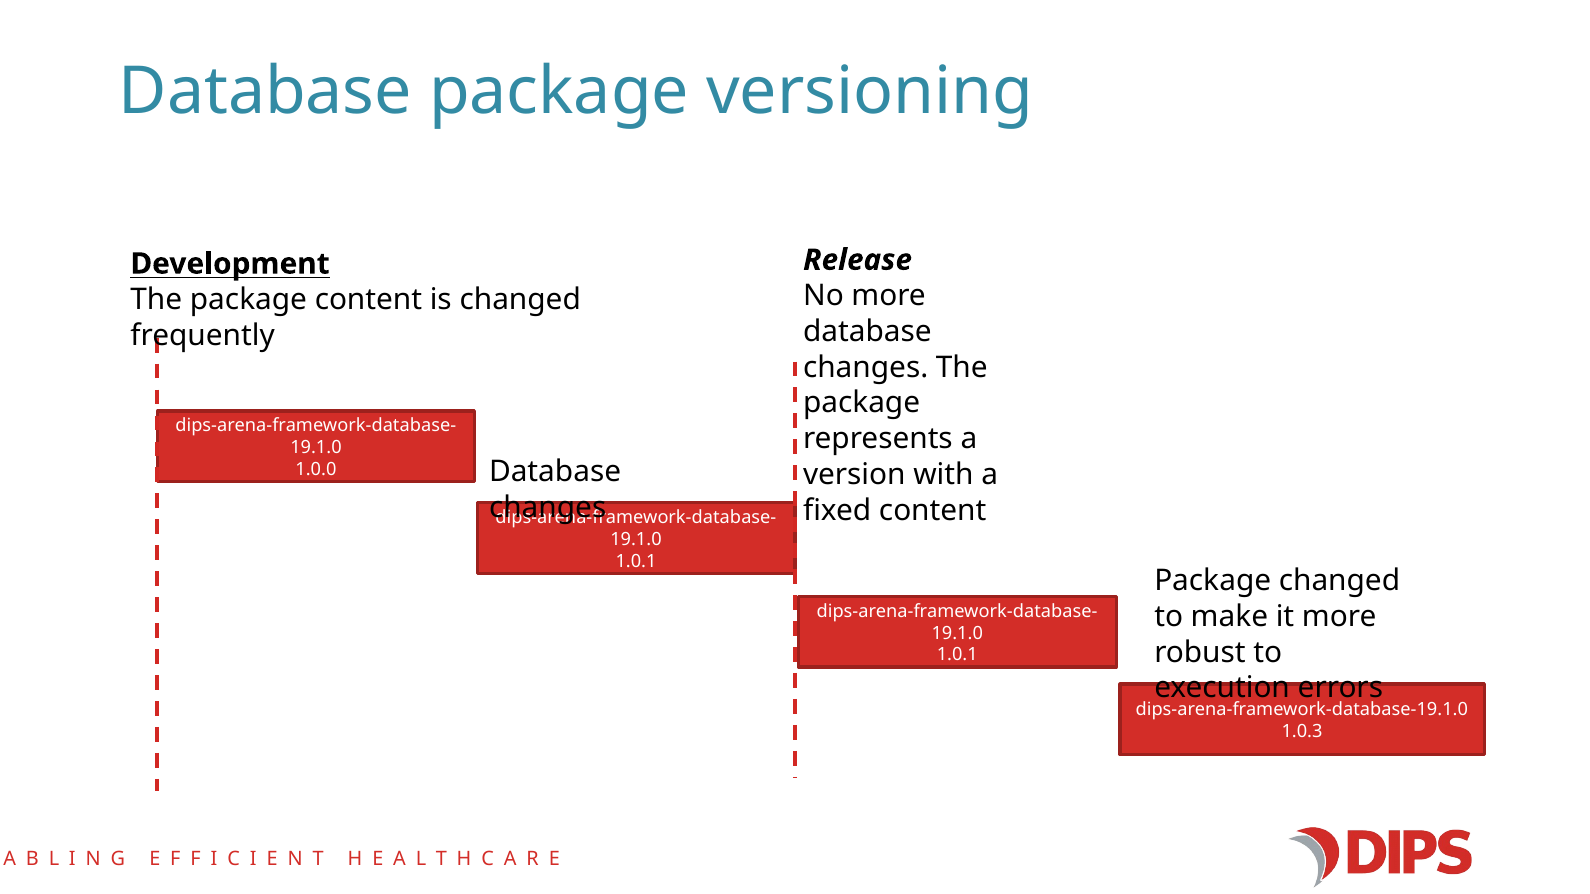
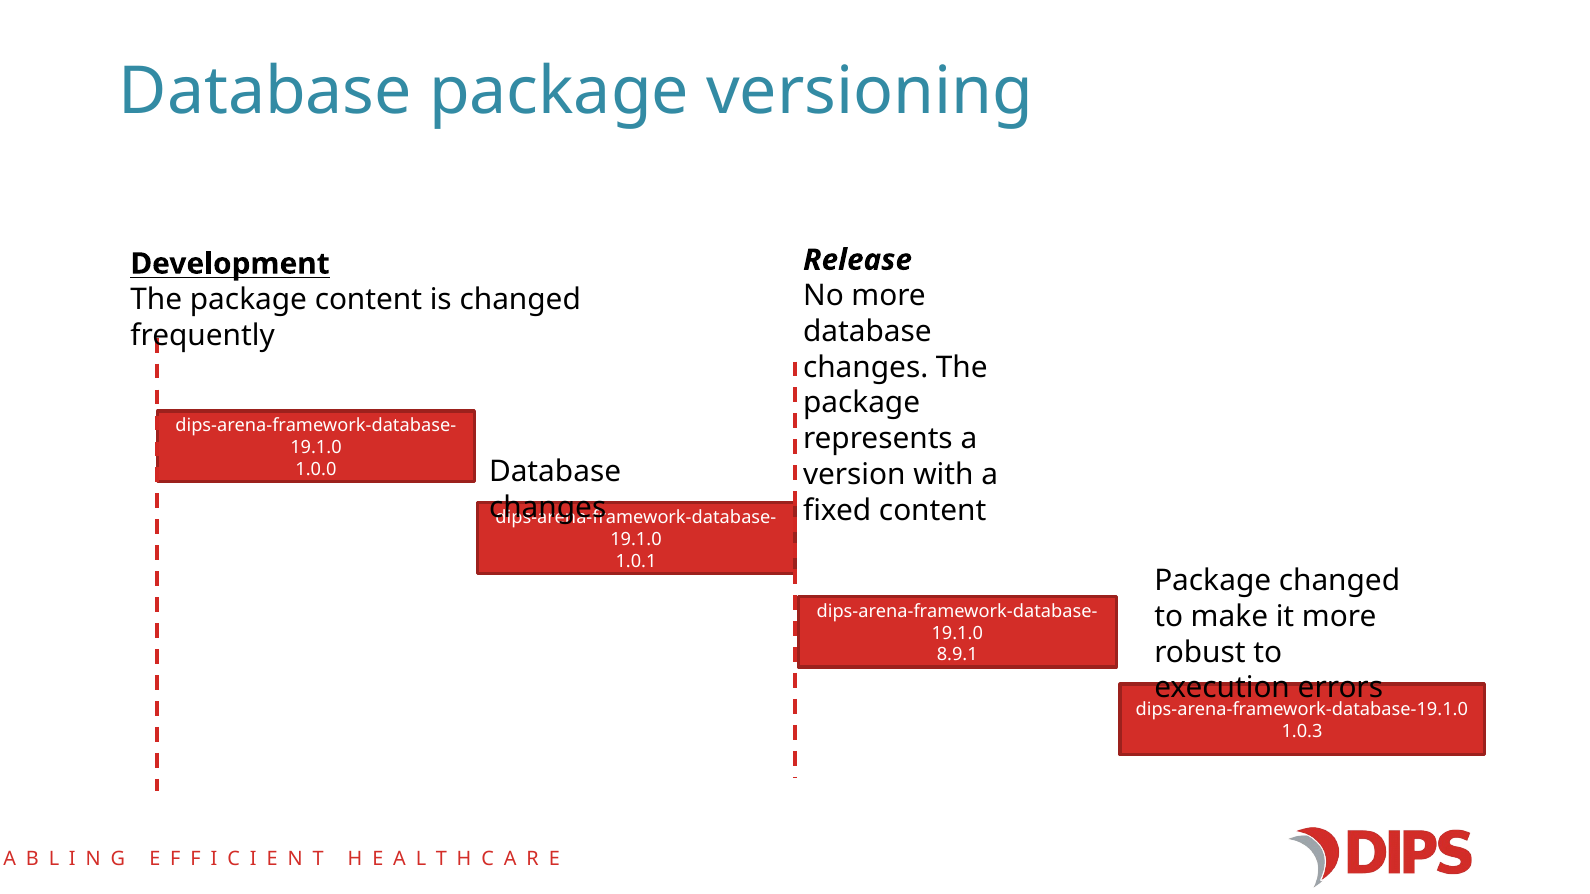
1.0.1 at (957, 655): 1.0.1 -> 8.9.1
